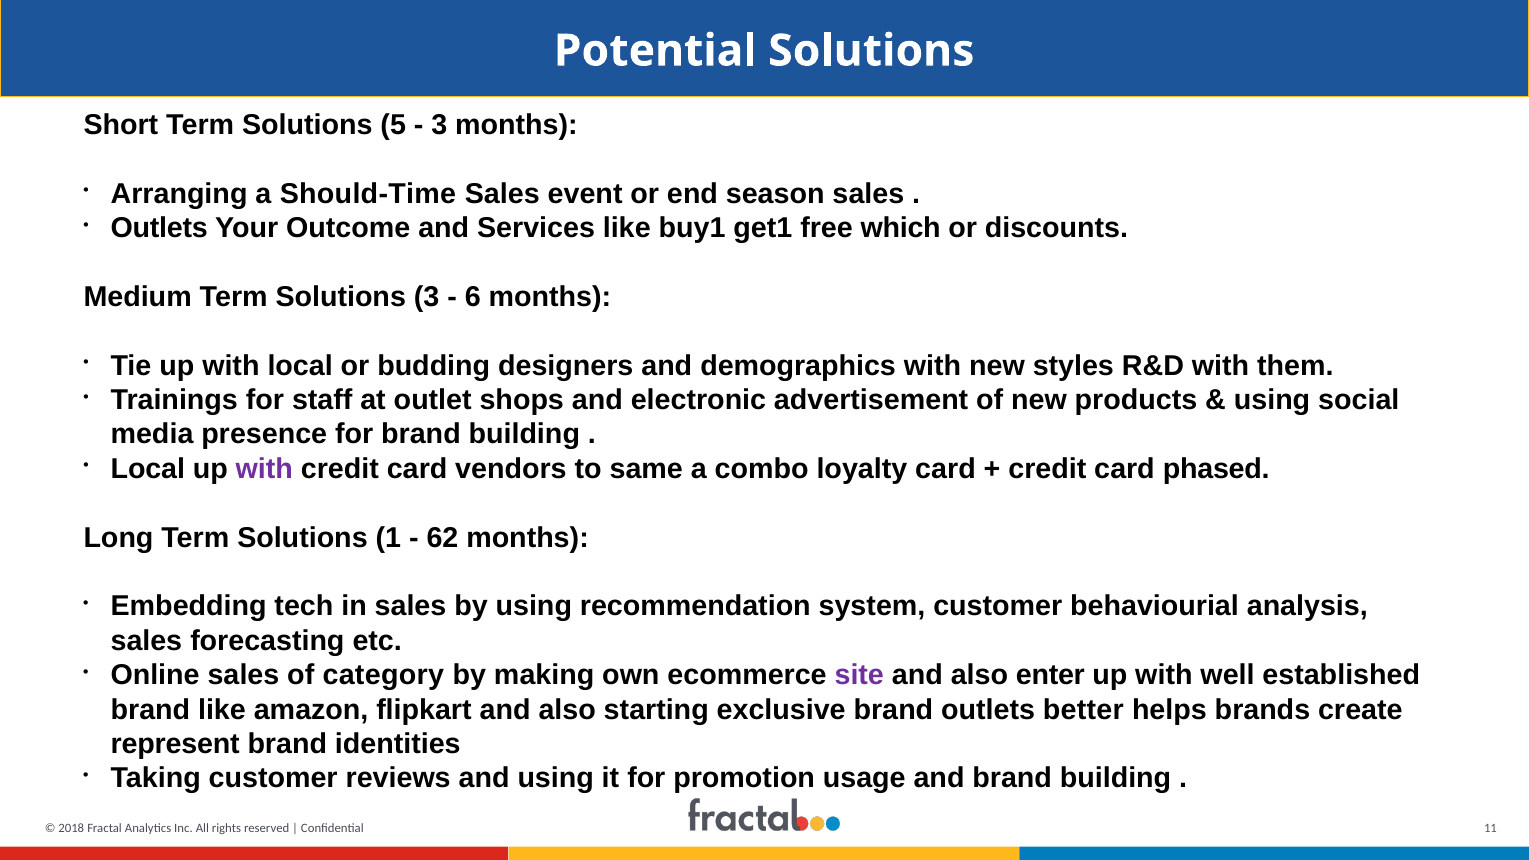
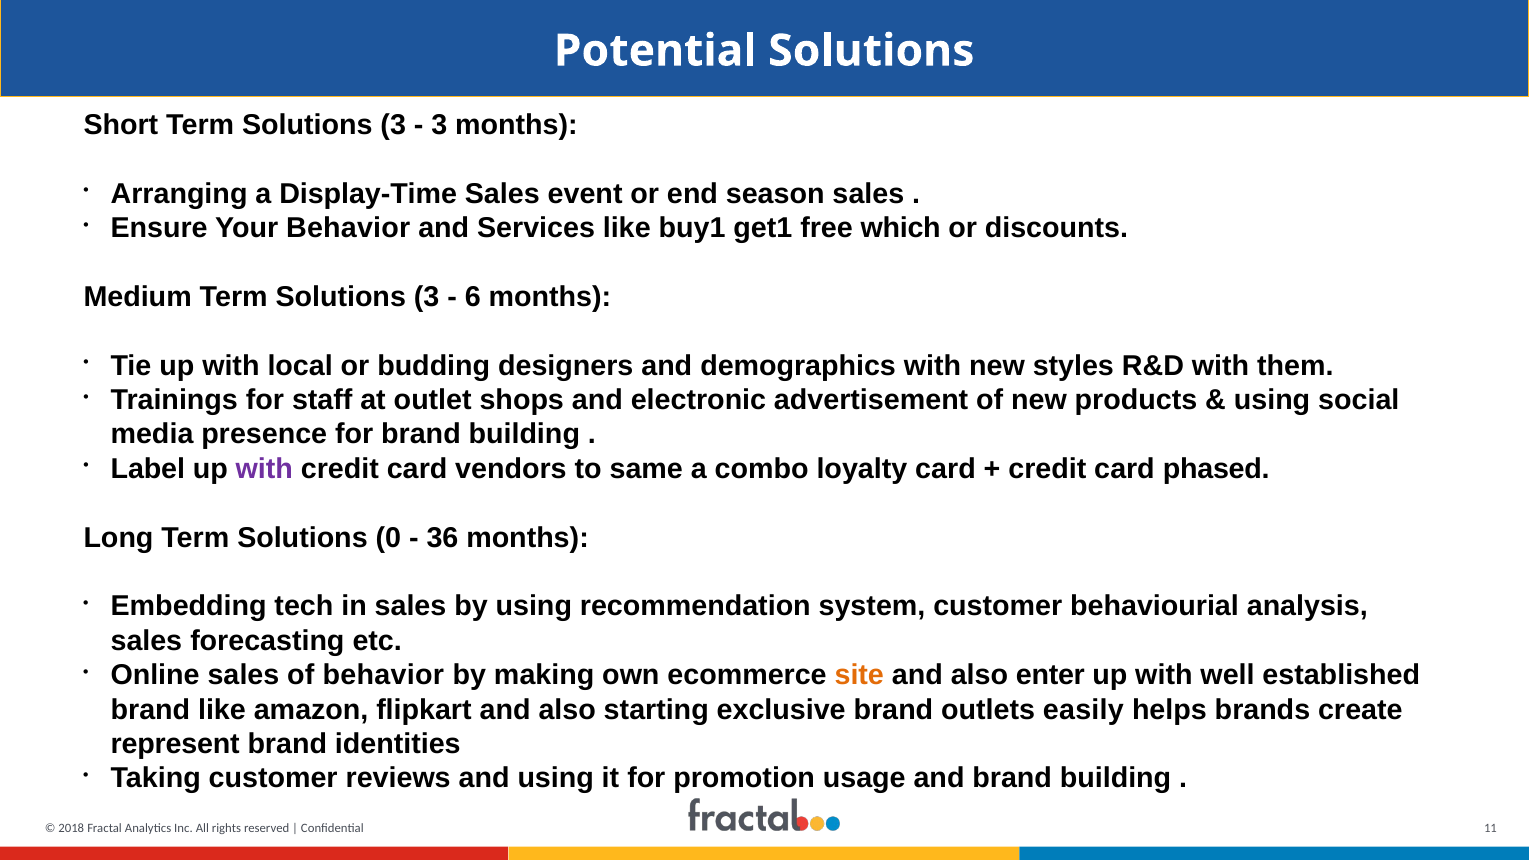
Short Term Solutions 5: 5 -> 3
Should-Time: Should-Time -> Display-Time
Outlets at (159, 228): Outlets -> Ensure
Your Outcome: Outcome -> Behavior
Local at (148, 469): Local -> Label
1: 1 -> 0
62: 62 -> 36
of category: category -> behavior
site colour: purple -> orange
better: better -> easily
